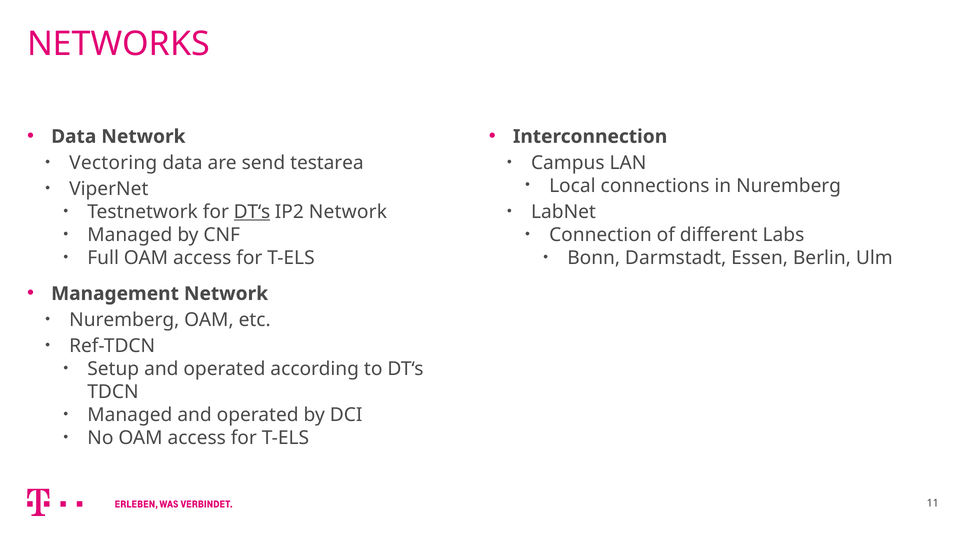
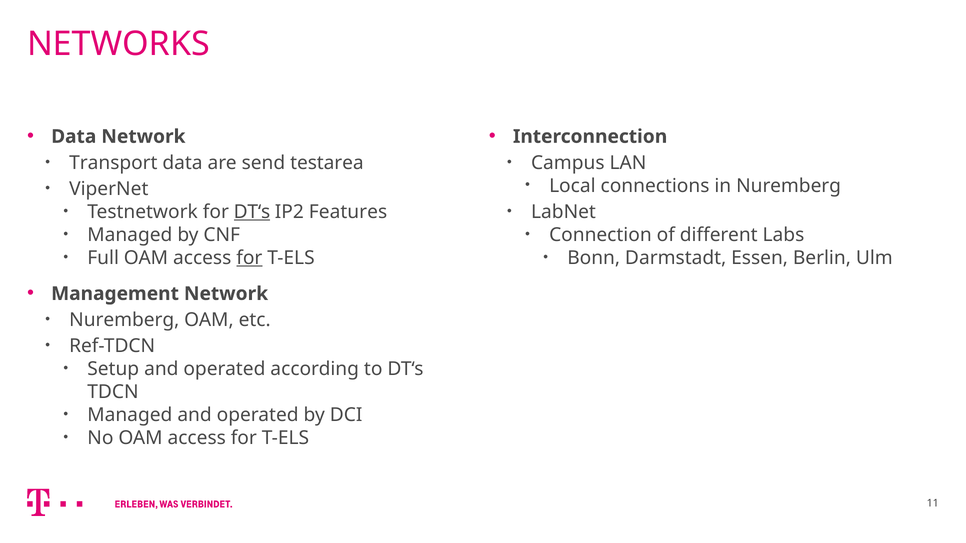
Vectoring: Vectoring -> Transport
IP2 Network: Network -> Features
for at (249, 258) underline: none -> present
